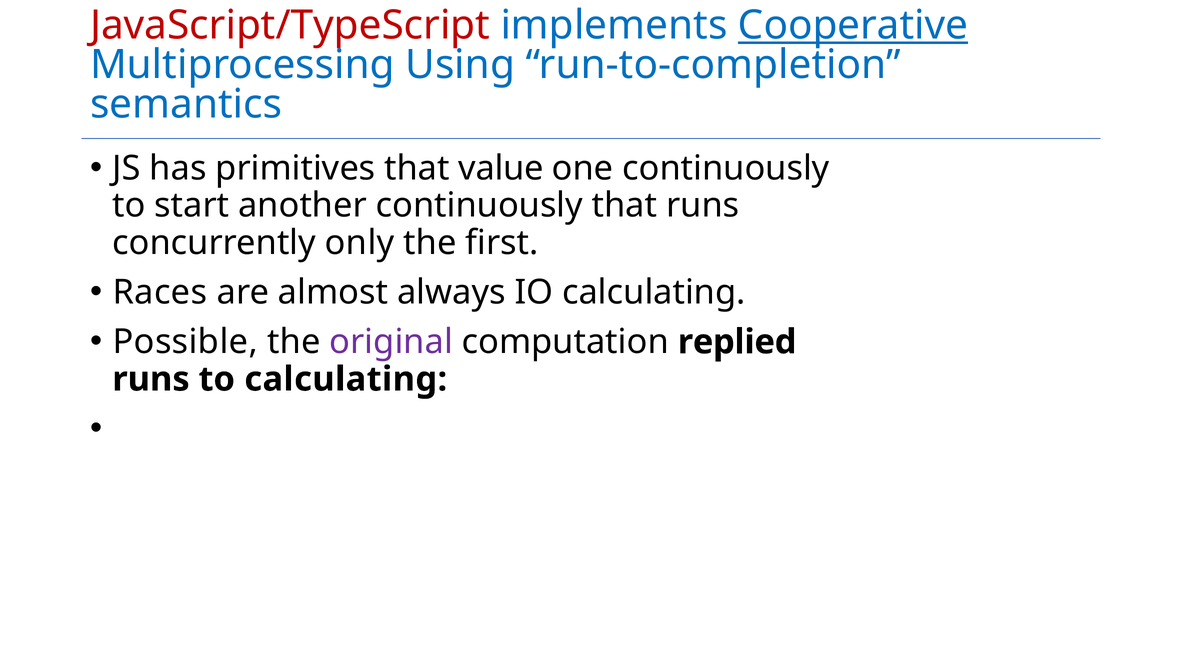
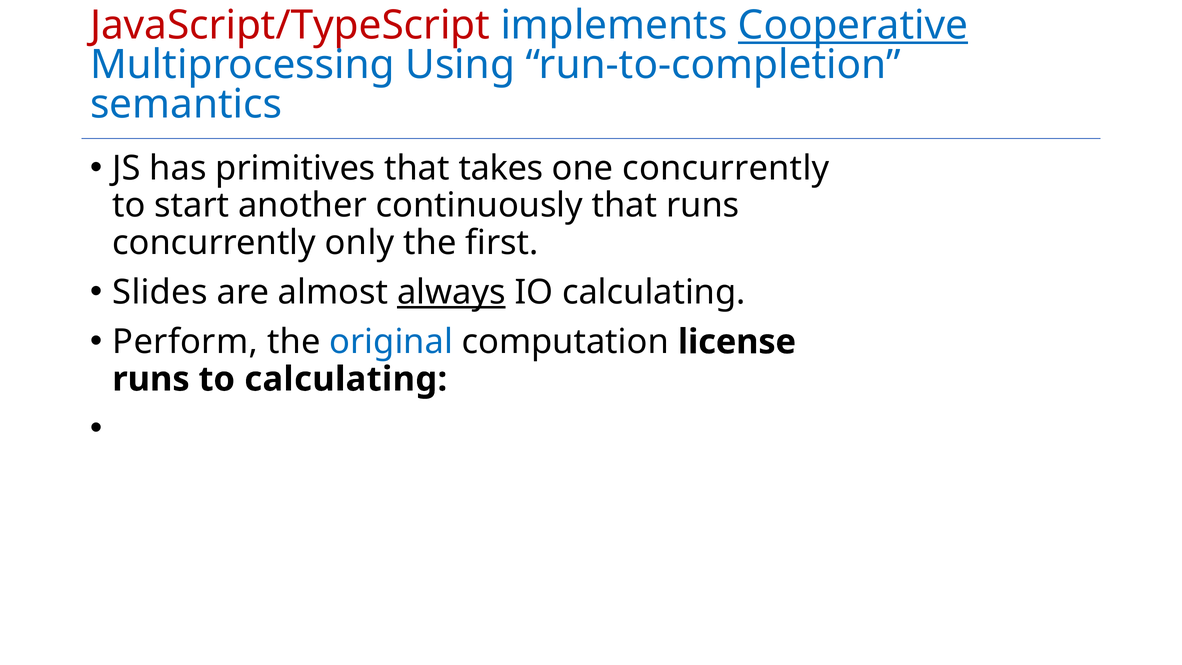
value: value -> takes
one continuously: continuously -> concurrently
Races: Races -> Slides
always underline: none -> present
Possible: Possible -> Perform
original colour: purple -> blue
replied: replied -> license
